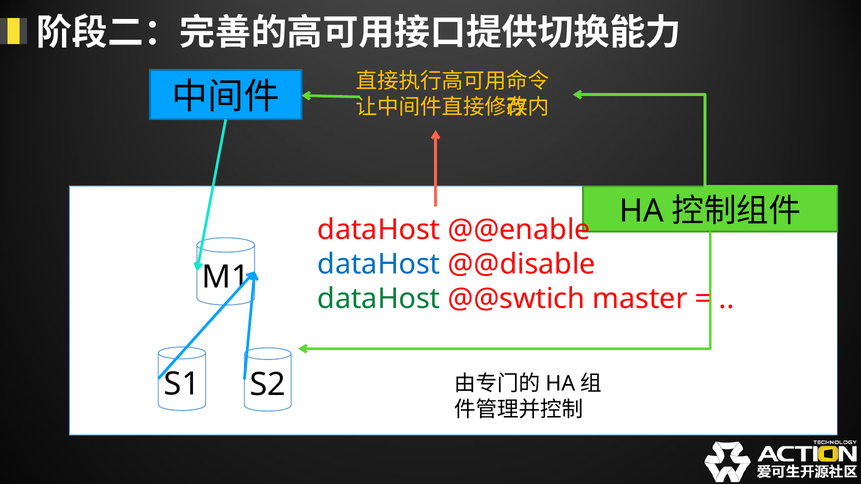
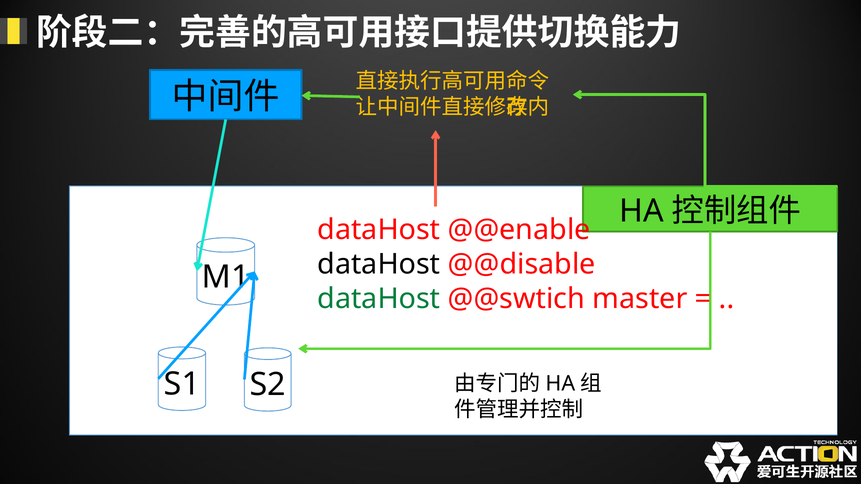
dataHost at (379, 265) colour: blue -> black
